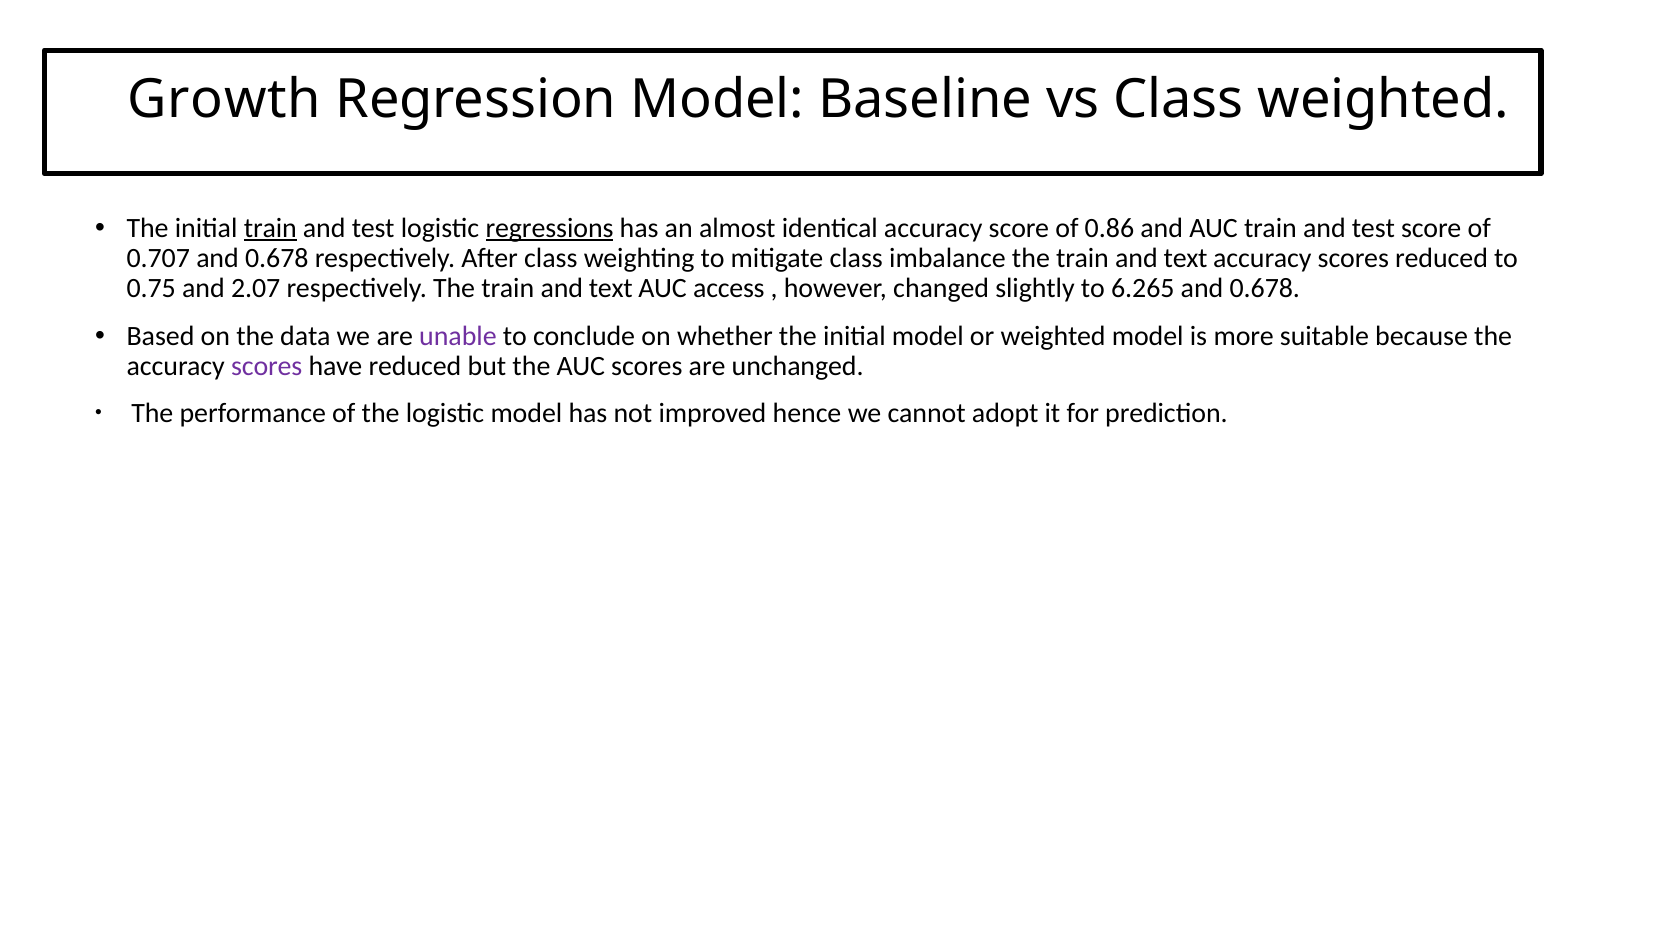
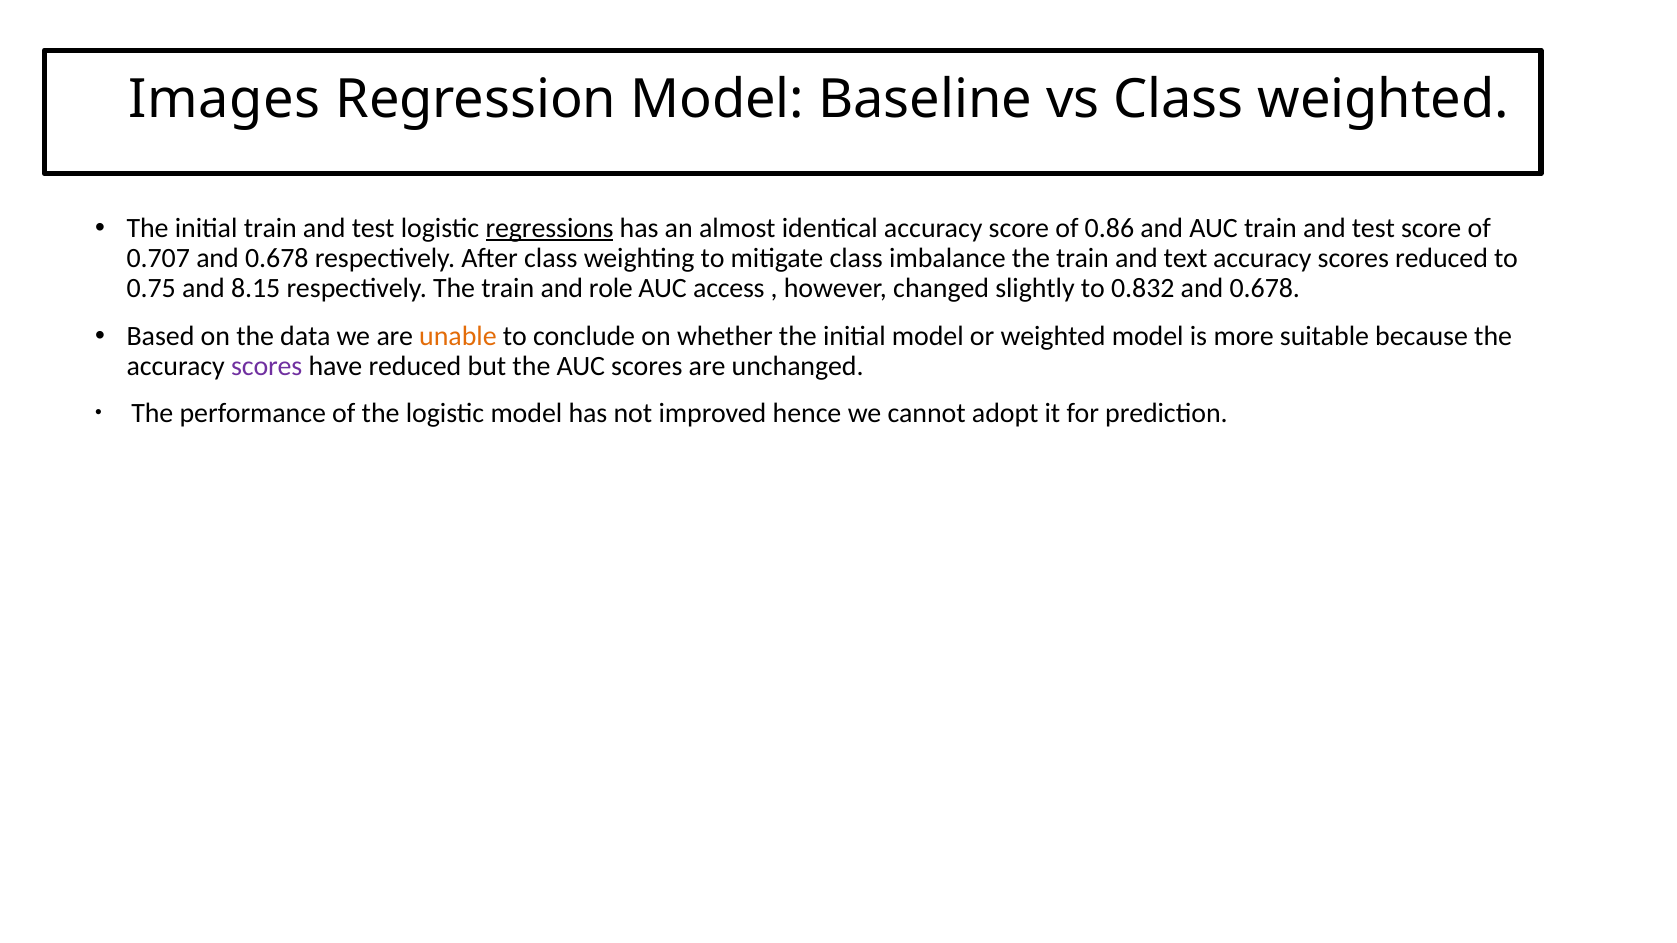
Growth: Growth -> Images
train at (270, 228) underline: present -> none
2.07: 2.07 -> 8.15
text at (611, 289): text -> role
6.265: 6.265 -> 0.832
unable colour: purple -> orange
